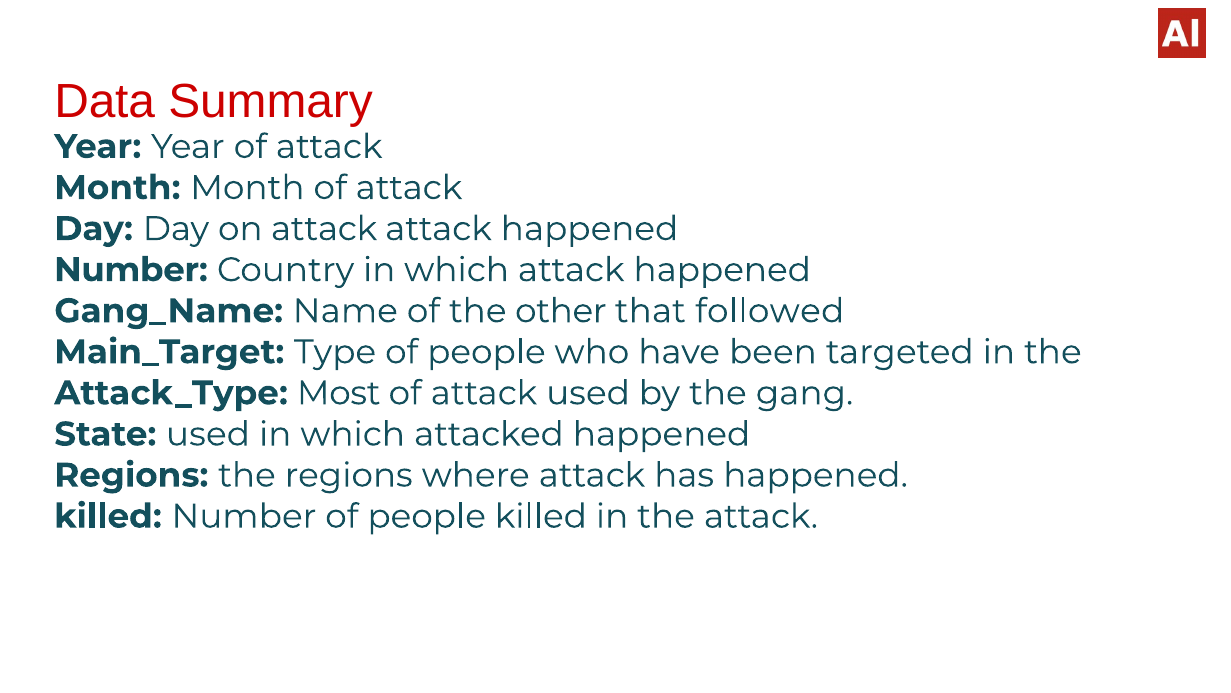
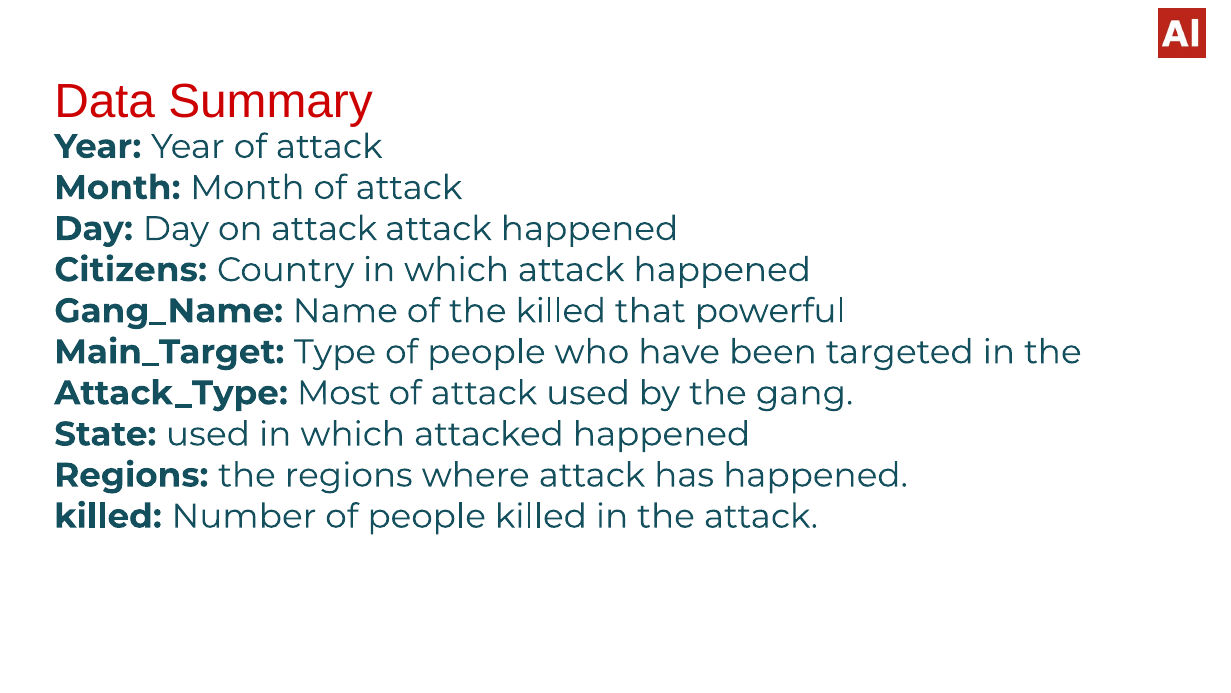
Number at (131, 270): Number -> Citizens
the other: other -> killed
followed: followed -> powerful
